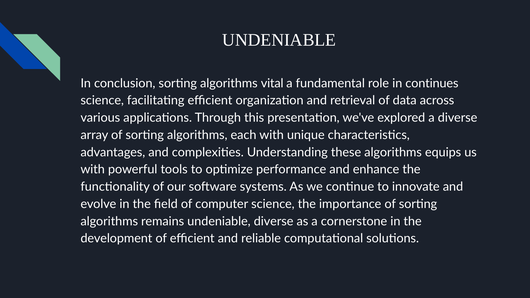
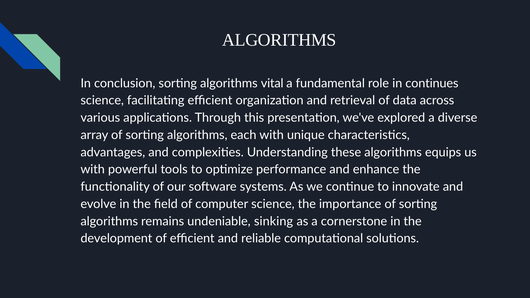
UNDENIABLE at (279, 40): UNDENIABLE -> ALGORITHMS
undeniable diverse: diverse -> sinking
